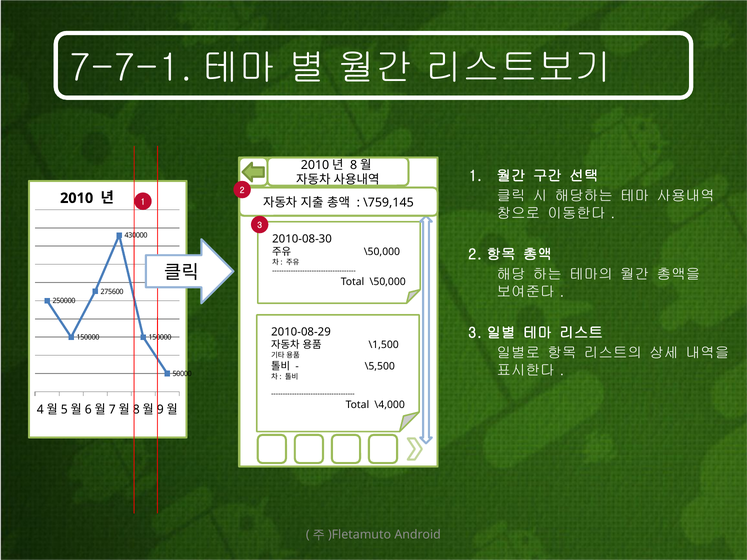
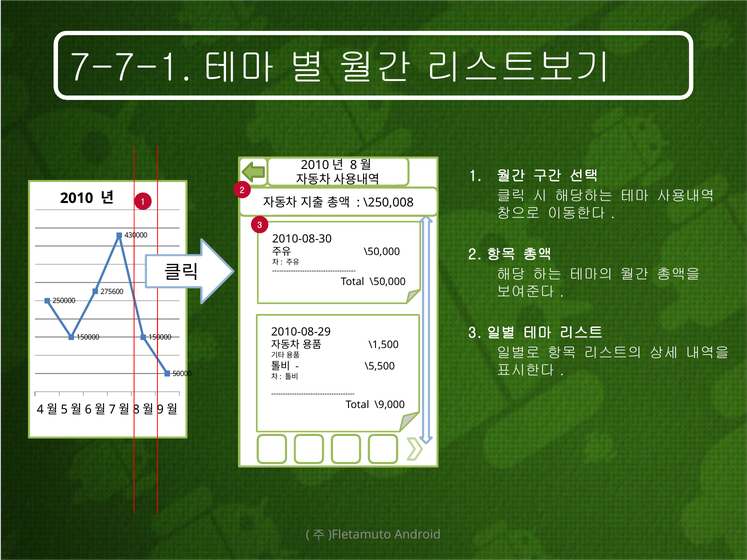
\759,145: \759,145 -> \250,008
\4,000: \4,000 -> \9,000
